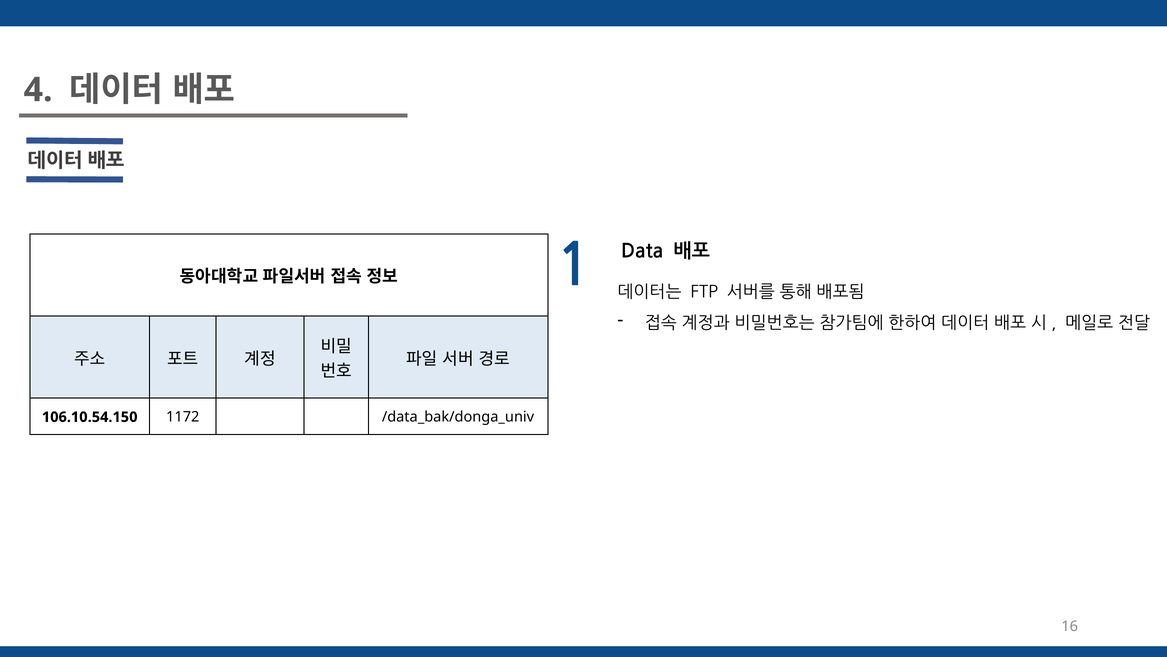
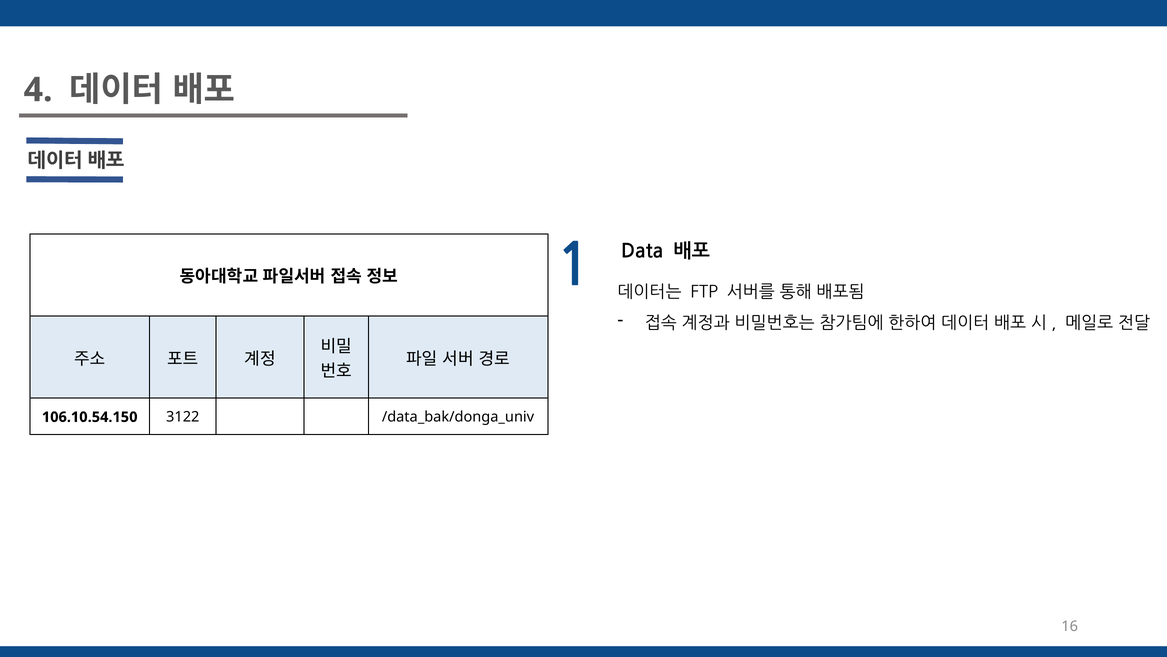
1172: 1172 -> 3122
